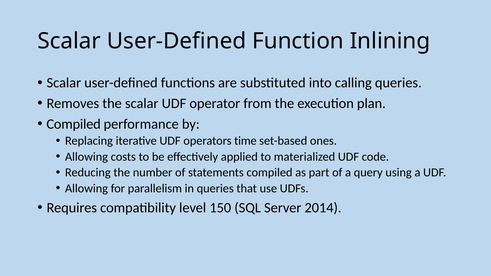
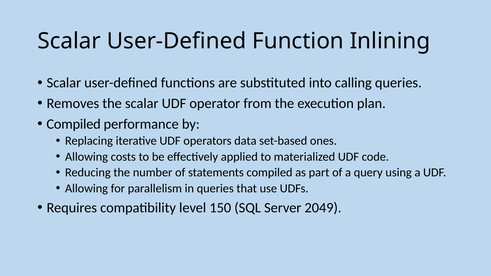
time: time -> data
2014: 2014 -> 2049
